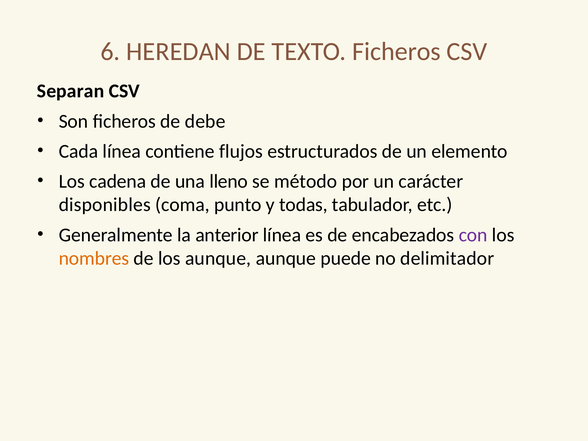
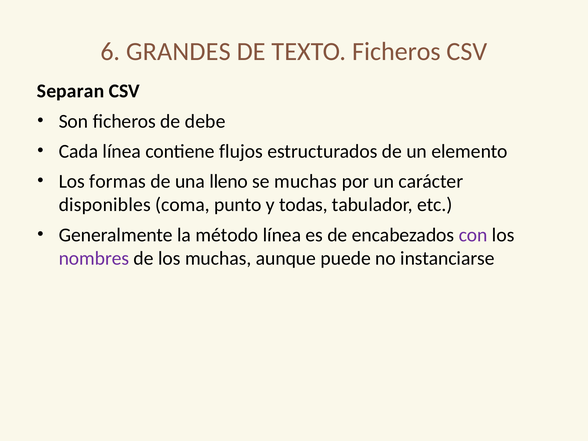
HEREDAN: HEREDAN -> GRANDES
cadena: cadena -> formas
se método: método -> muchas
anterior: anterior -> método
nombres colour: orange -> purple
los aunque: aunque -> muchas
delimitador: delimitador -> instanciarse
